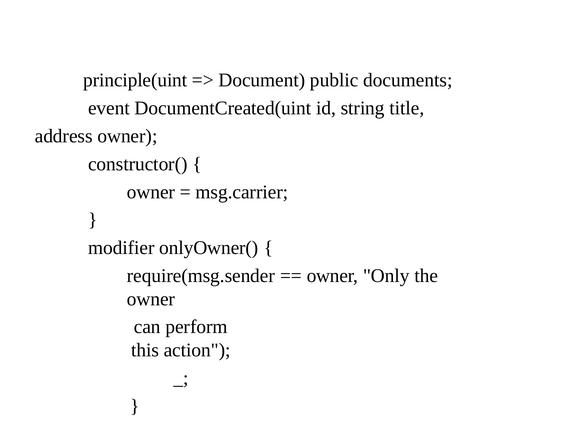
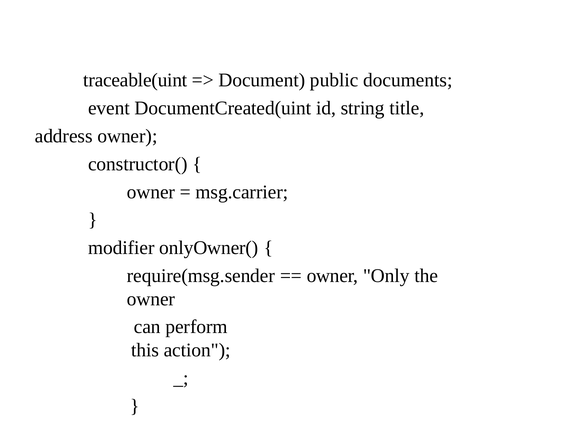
principle(uint: principle(uint -> traceable(uint
